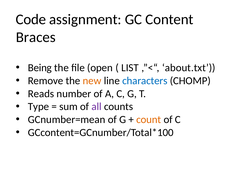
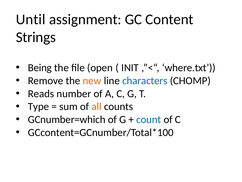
Code: Code -> Until
Braces: Braces -> Strings
LIST: LIST -> INIT
about.txt: about.txt -> where.txt
all colour: purple -> orange
GCnumber=mean: GCnumber=mean -> GCnumber=which
count colour: orange -> blue
